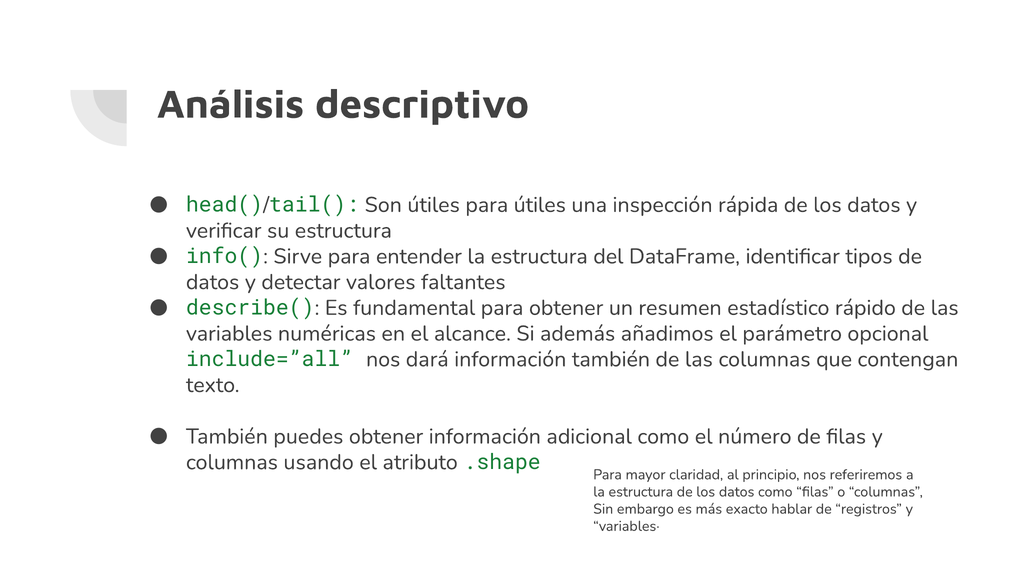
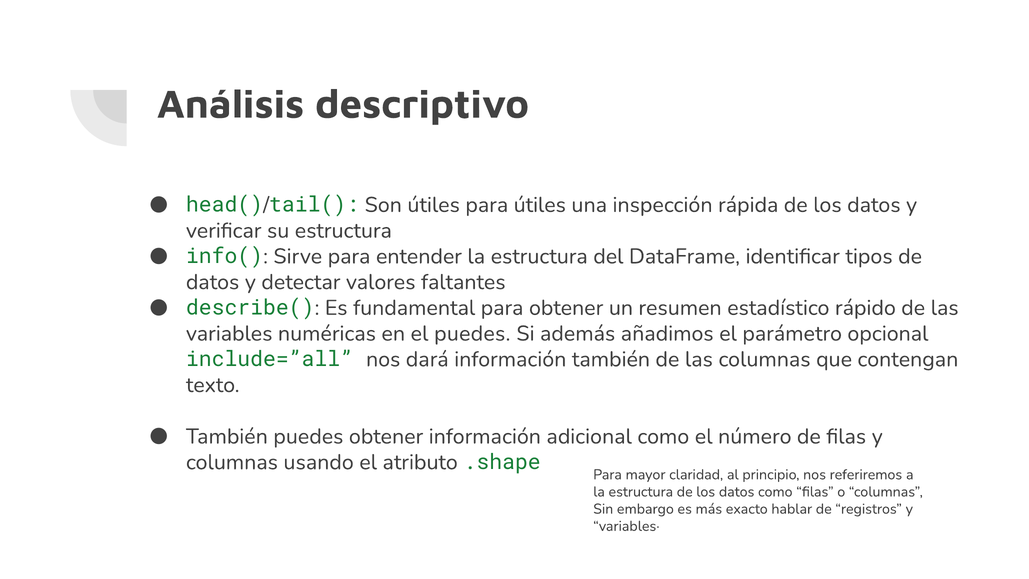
el alcance: alcance -> puedes
